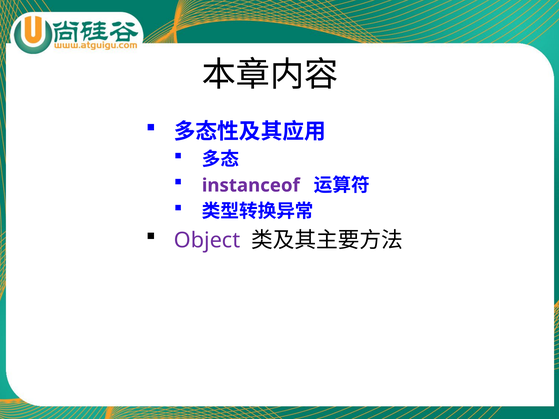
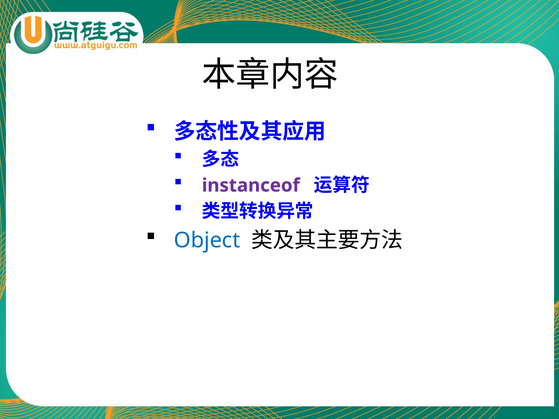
Object colour: purple -> blue
